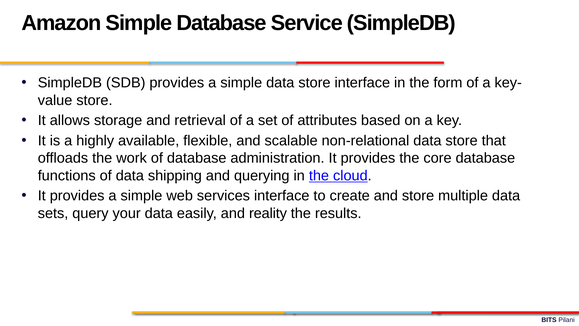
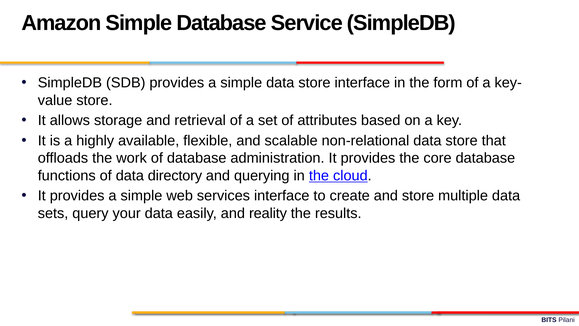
shipping: shipping -> directory
